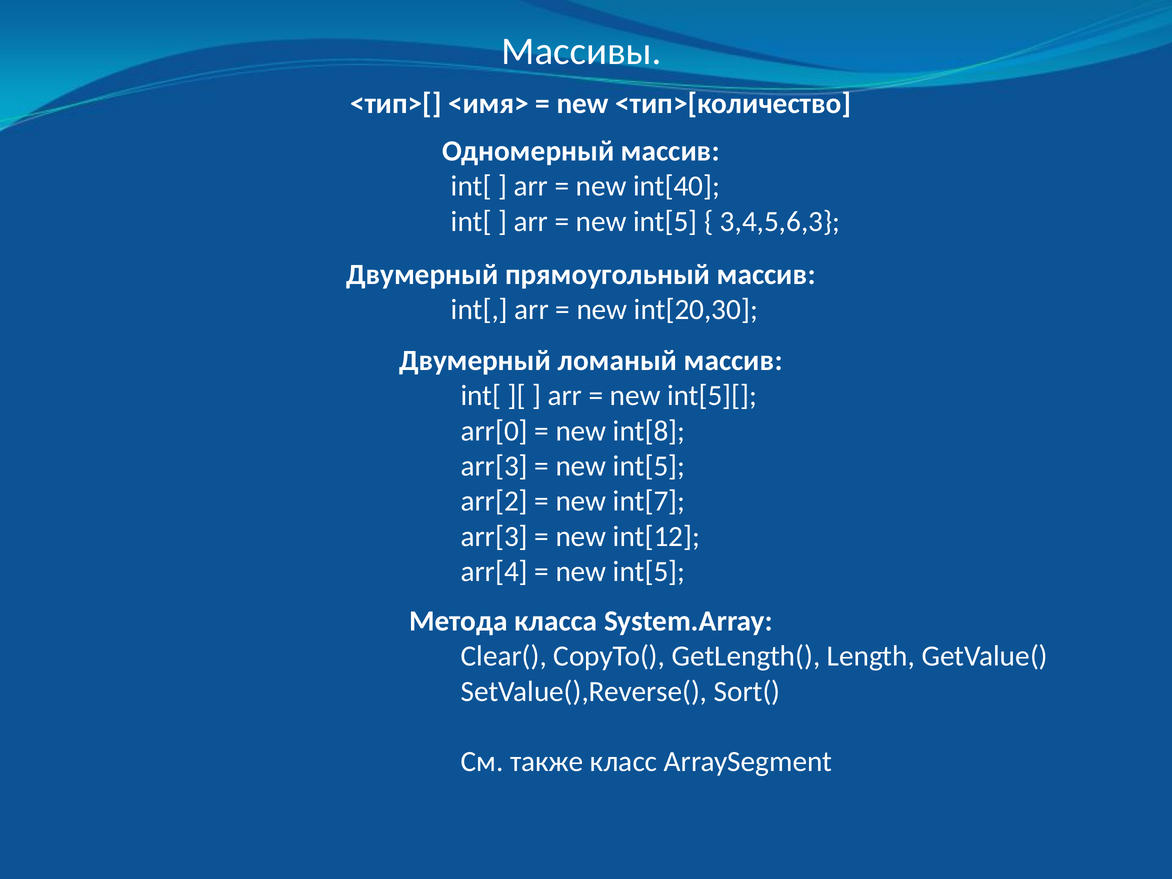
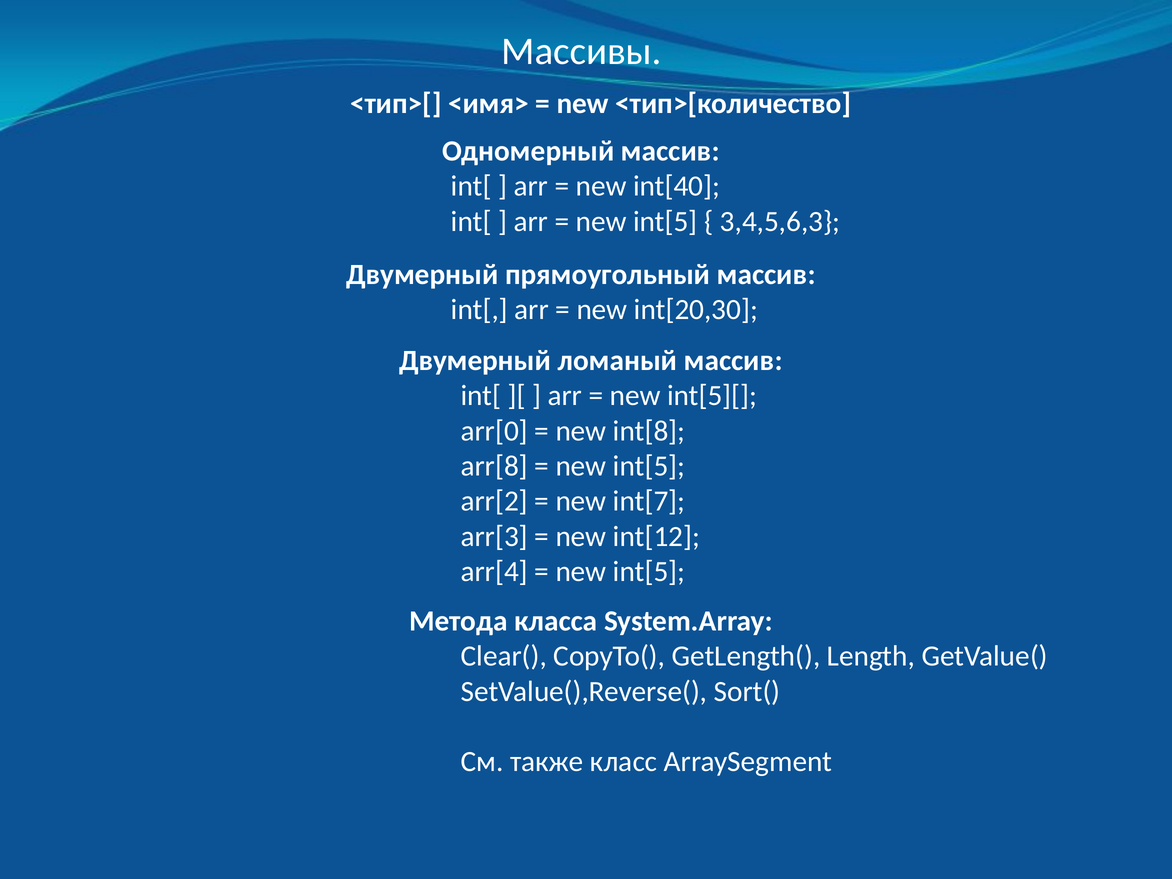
arr[3 at (494, 466): arr[3 -> arr[8
